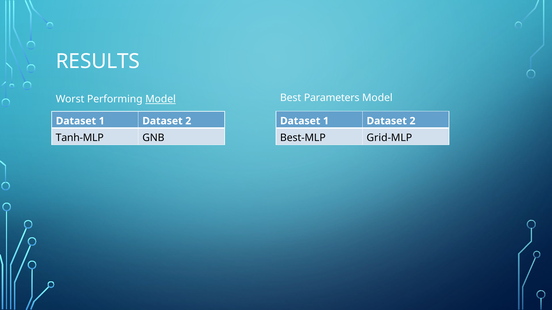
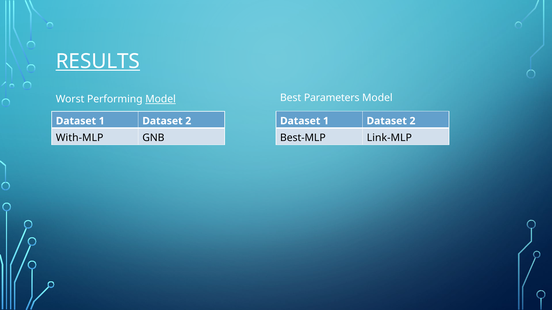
RESULTS underline: none -> present
Grid-MLP: Grid-MLP -> Link-MLP
Tanh-MLP: Tanh-MLP -> With-MLP
